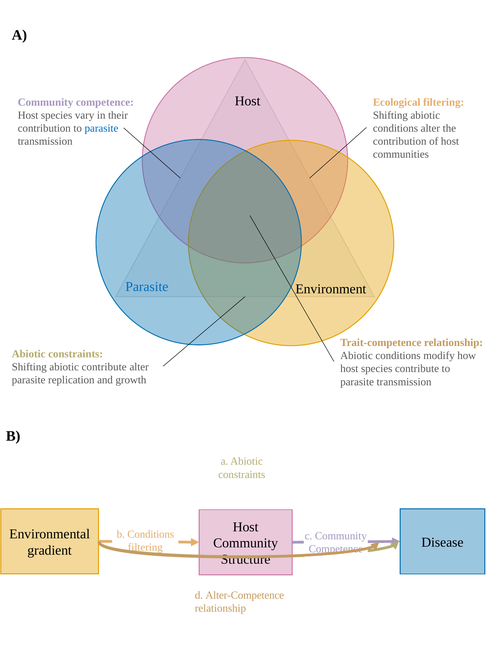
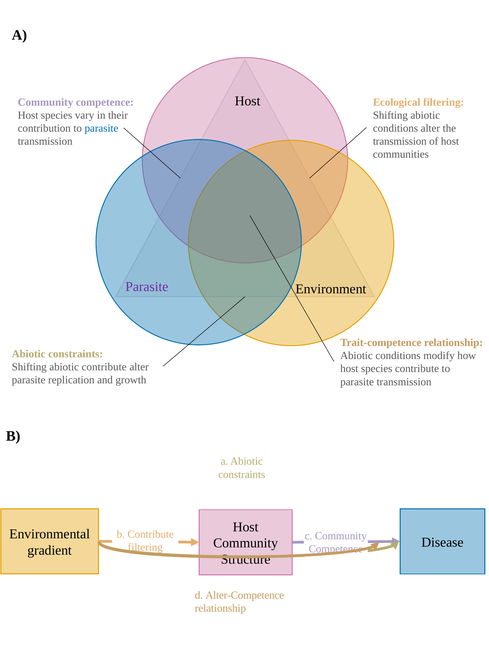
contribution at (400, 141): contribution -> transmission
Parasite at (147, 287) colour: blue -> purple
b Conditions: Conditions -> Contribute
